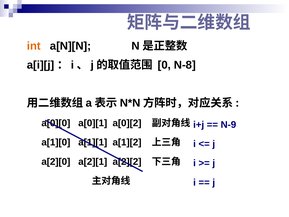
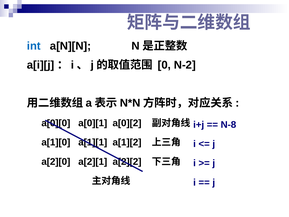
int colour: orange -> blue
N-8: N-8 -> N-2
N-9: N-9 -> N-8
